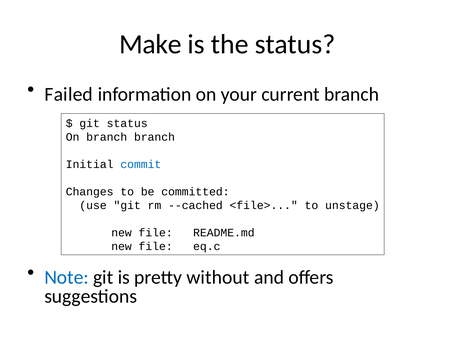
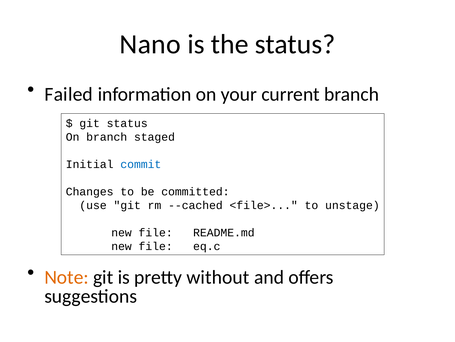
Make: Make -> Nano
branch branch: branch -> staged
Note colour: blue -> orange
